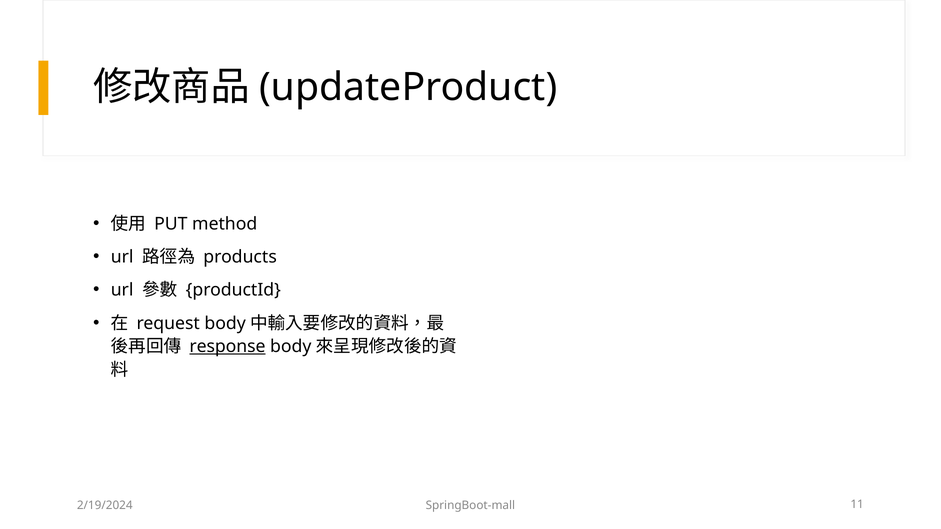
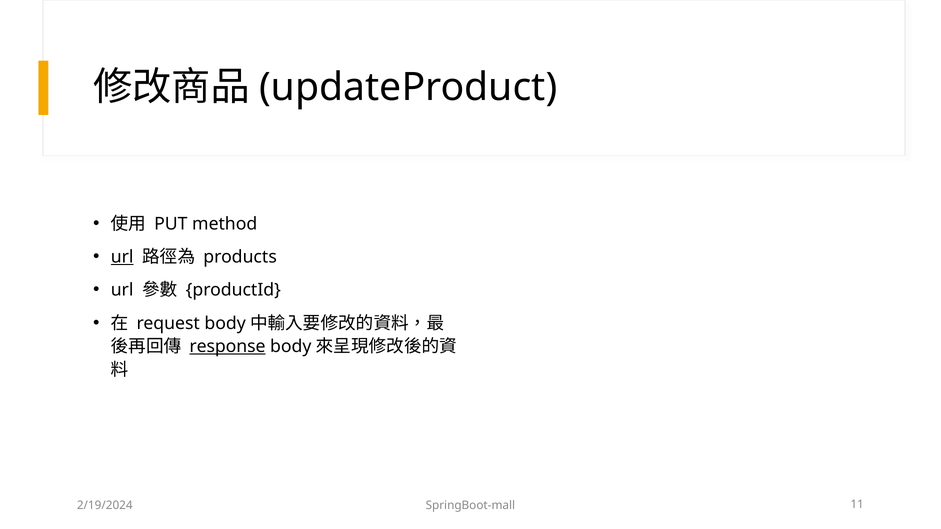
url at (122, 257) underline: none -> present
